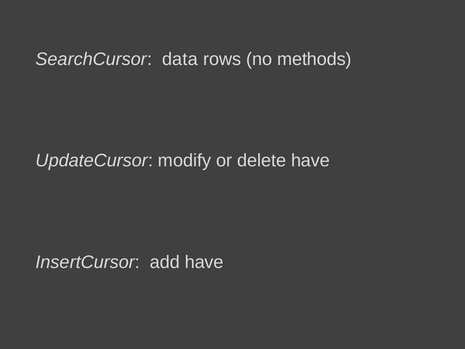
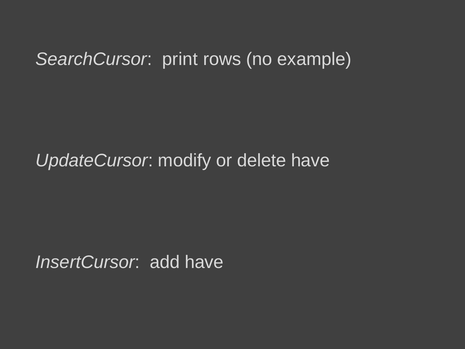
data: data -> print
methods: methods -> example
